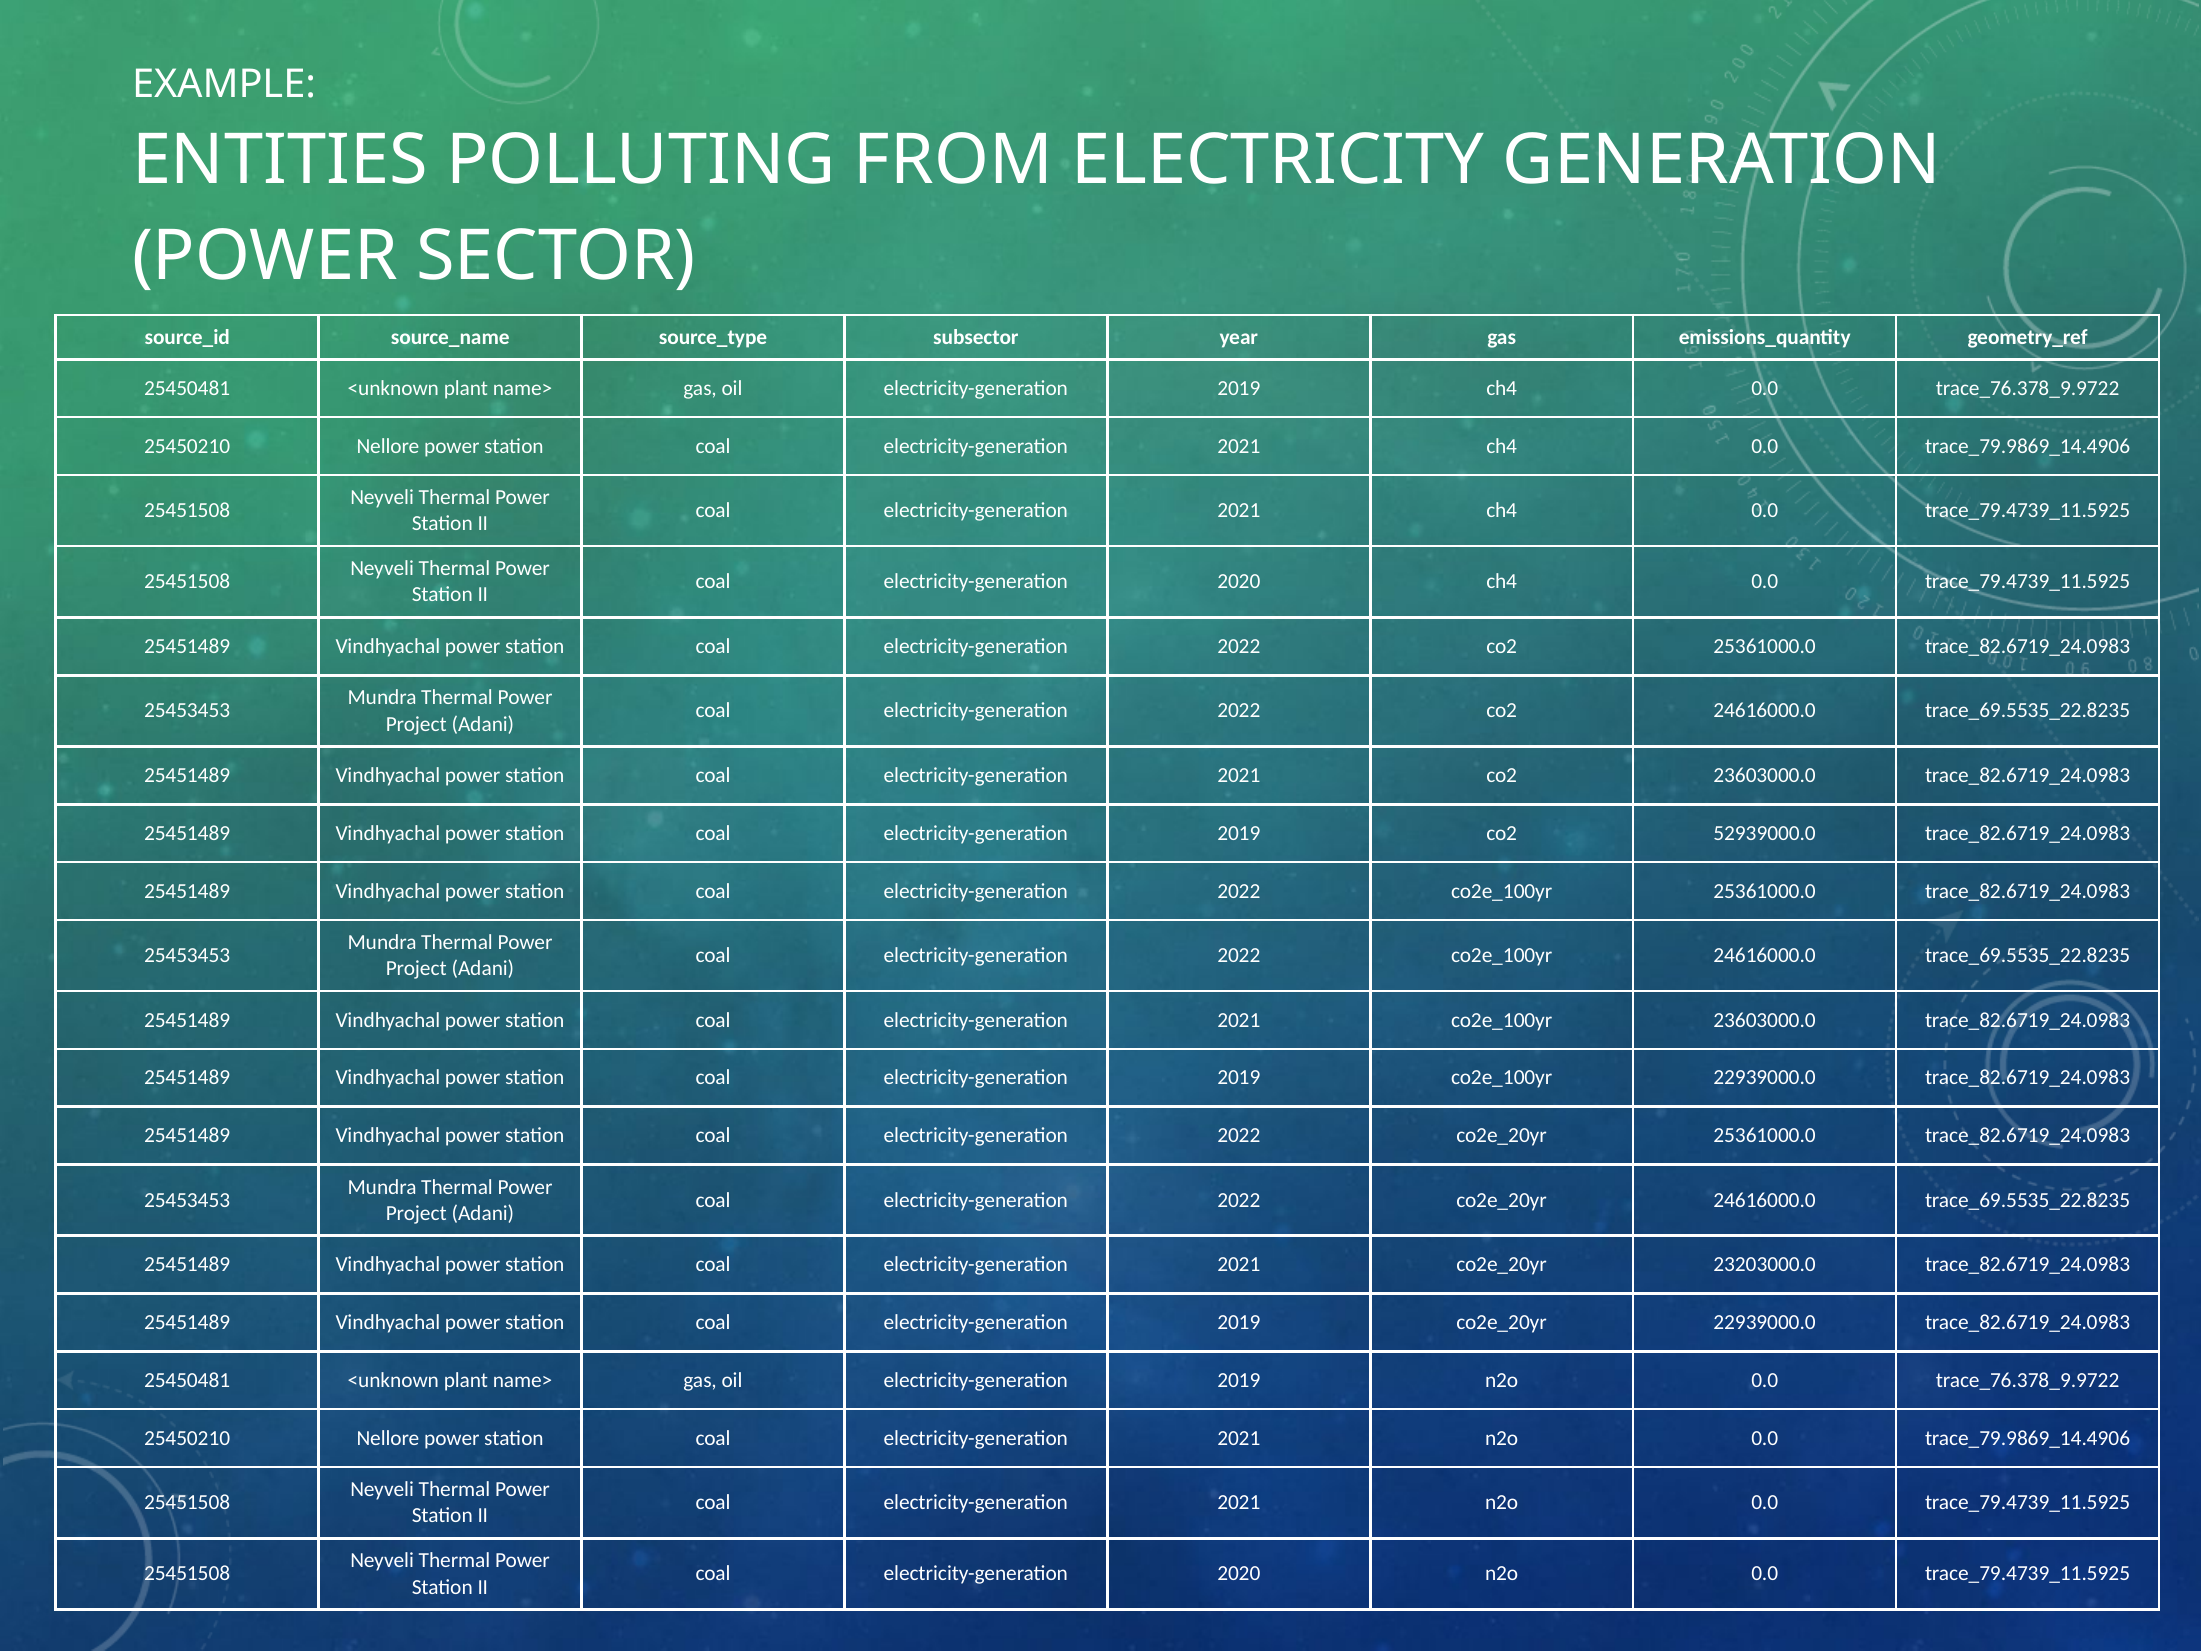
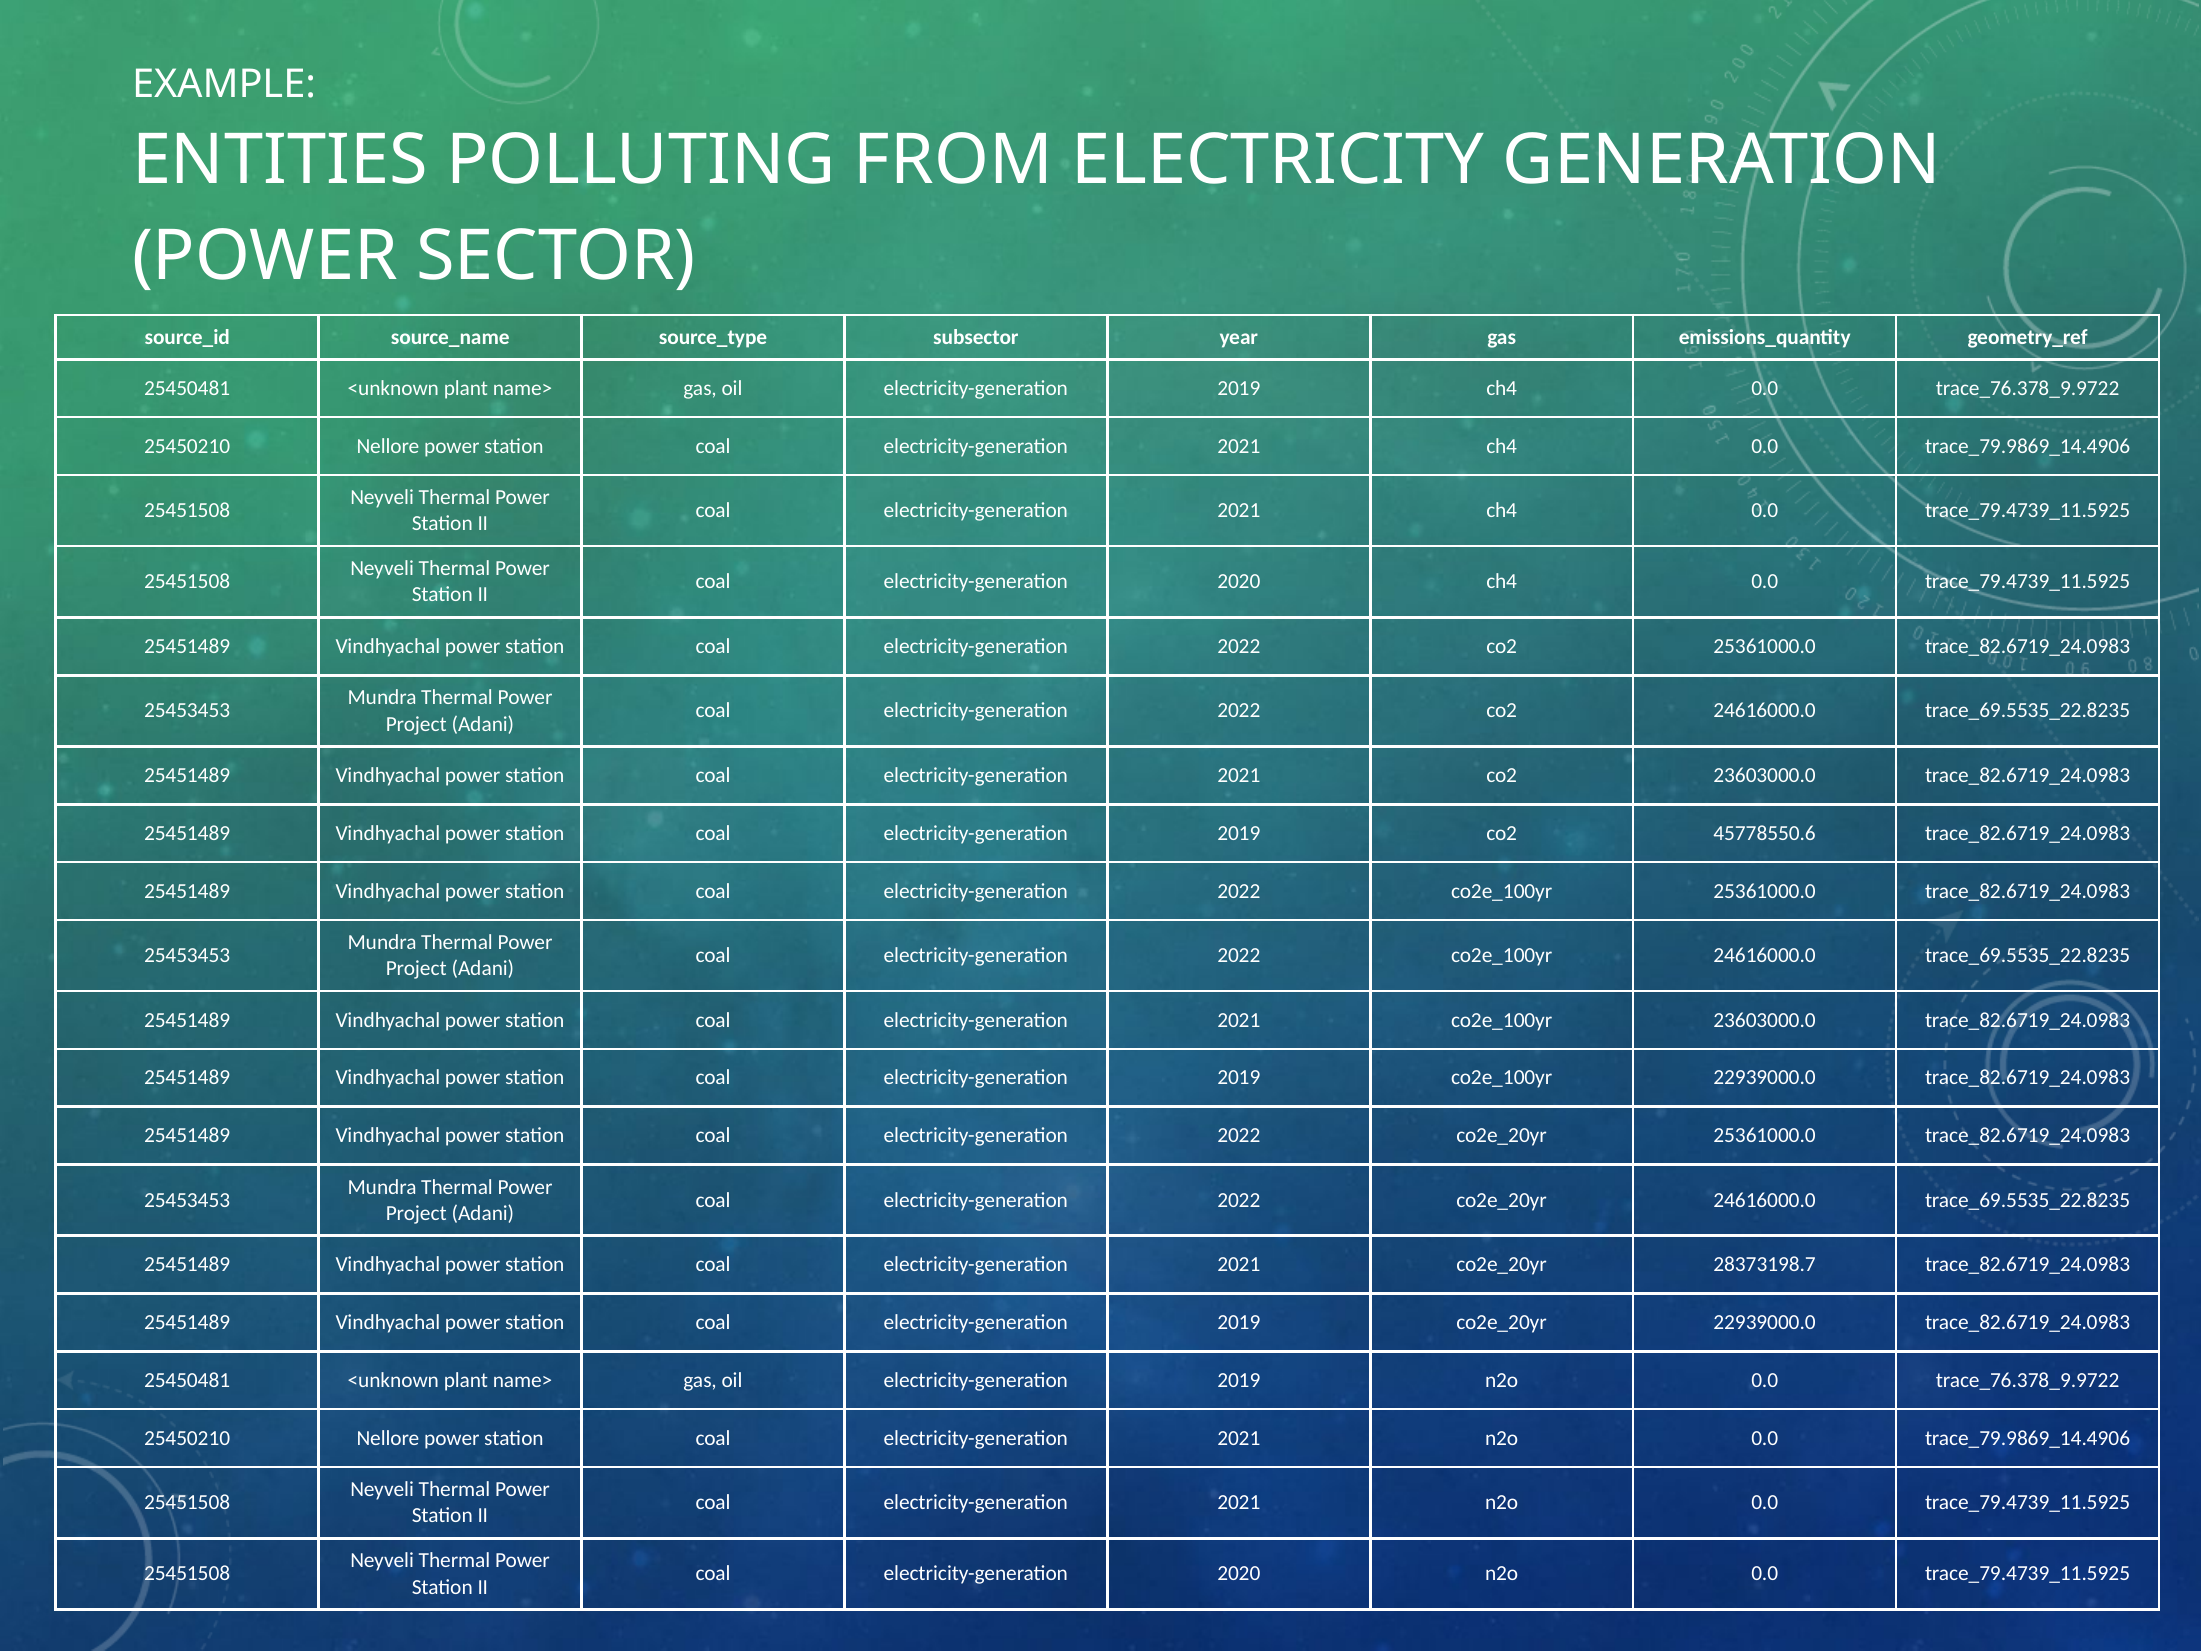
52939000.0: 52939000.0 -> 45778550.6
23203000.0: 23203000.0 -> 28373198.7
